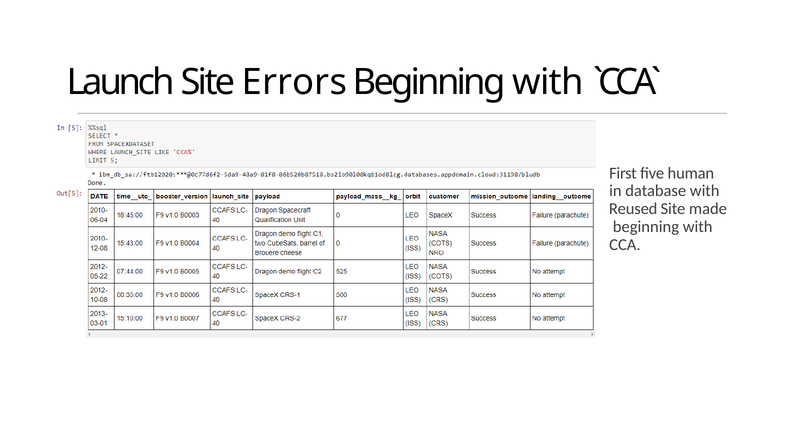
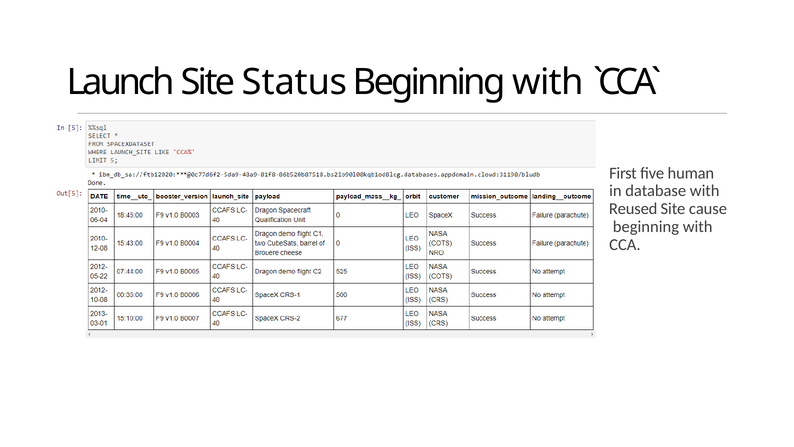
Errors: Errors -> Status
made: made -> cause
